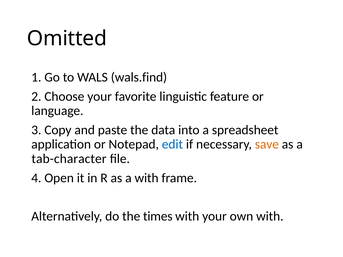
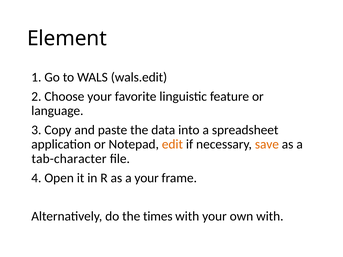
Omitted: Omitted -> Element
wals.find: wals.find -> wals.edit
edit colour: blue -> orange
a with: with -> your
